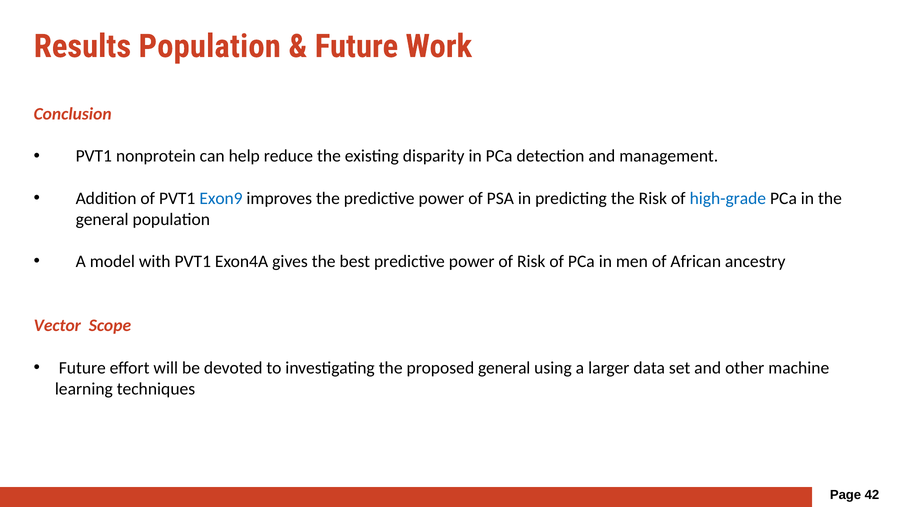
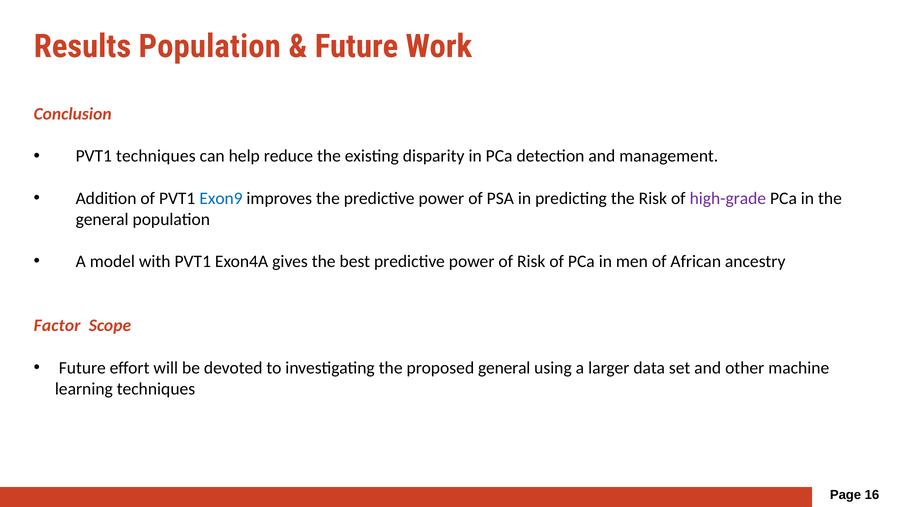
PVT1 nonprotein: nonprotein -> techniques
high-grade colour: blue -> purple
Vector: Vector -> Factor
42: 42 -> 16
